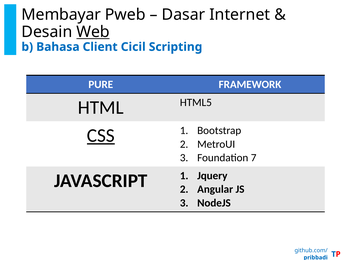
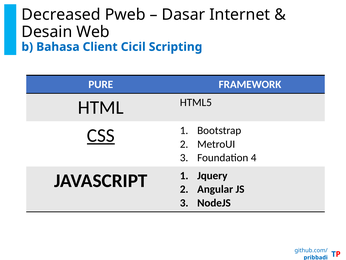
Membayar: Membayar -> Decreased
Web underline: present -> none
7: 7 -> 4
